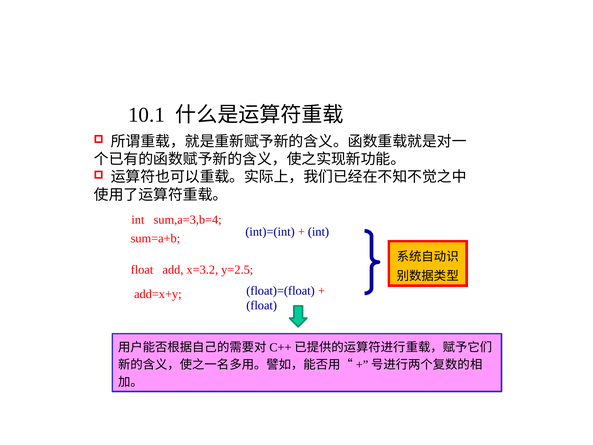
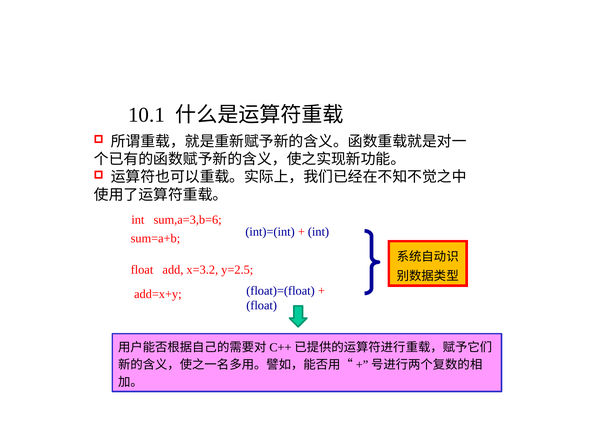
sum,a=3,b=4: sum,a=3,b=4 -> sum,a=3,b=6
